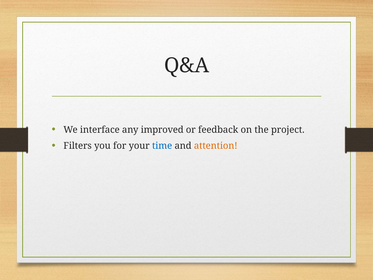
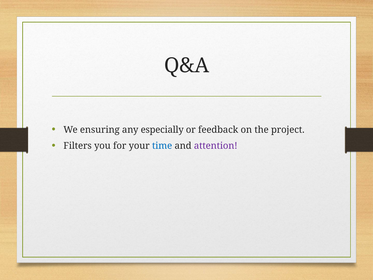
interface: interface -> ensuring
improved: improved -> especially
attention colour: orange -> purple
